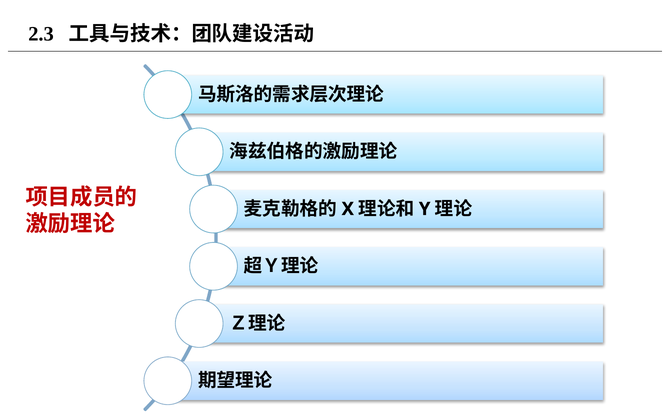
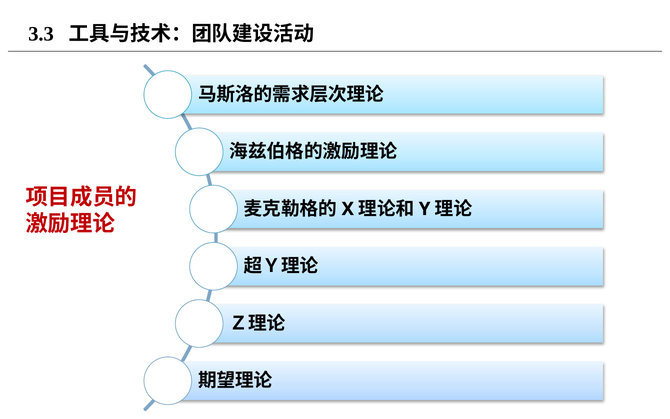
2.3: 2.3 -> 3.3
